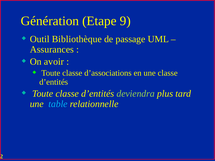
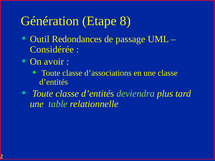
9: 9 -> 8
Bibliothèque: Bibliothèque -> Redondances
Assurances: Assurances -> Considérée
table colour: light blue -> light green
